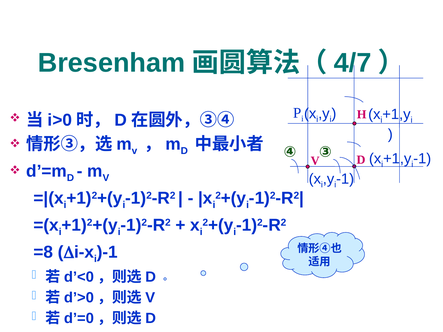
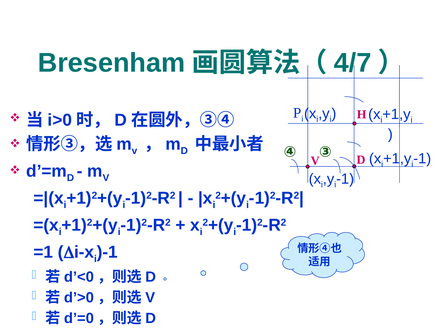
=8: =8 -> =1
